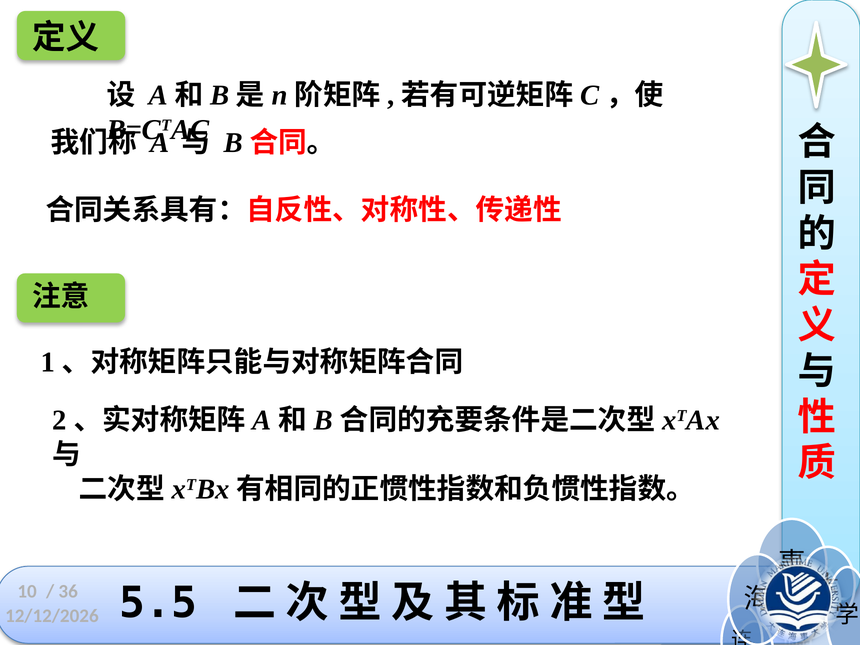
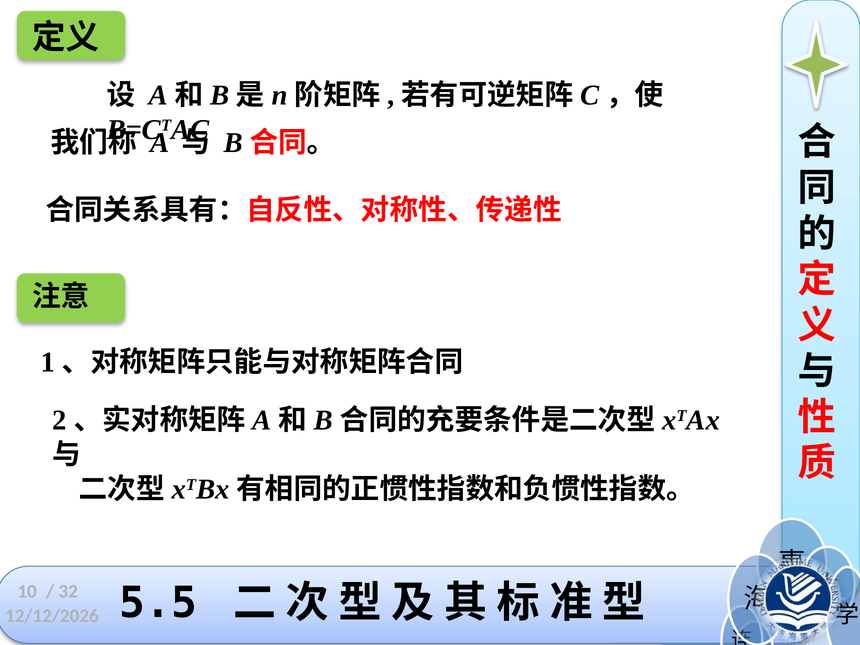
36: 36 -> 32
